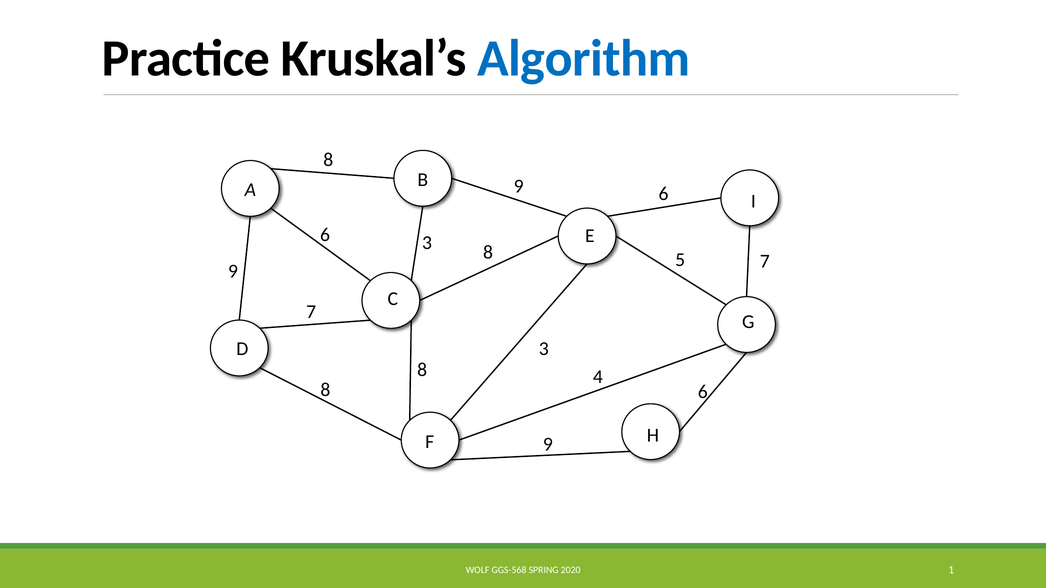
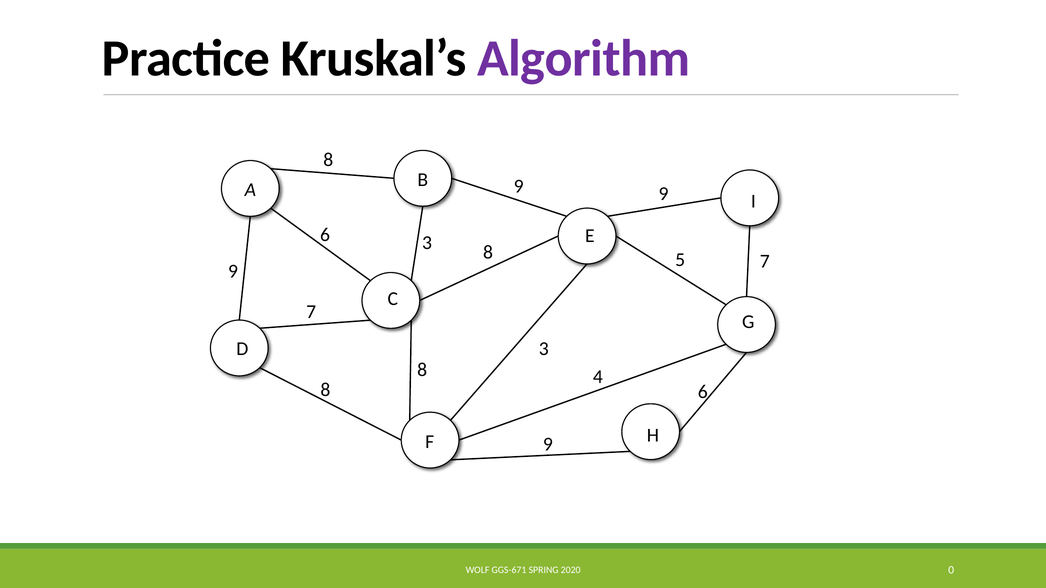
Algorithm colour: blue -> purple
6 at (664, 194): 6 -> 9
GGS-568: GGS-568 -> GGS-671
1: 1 -> 0
